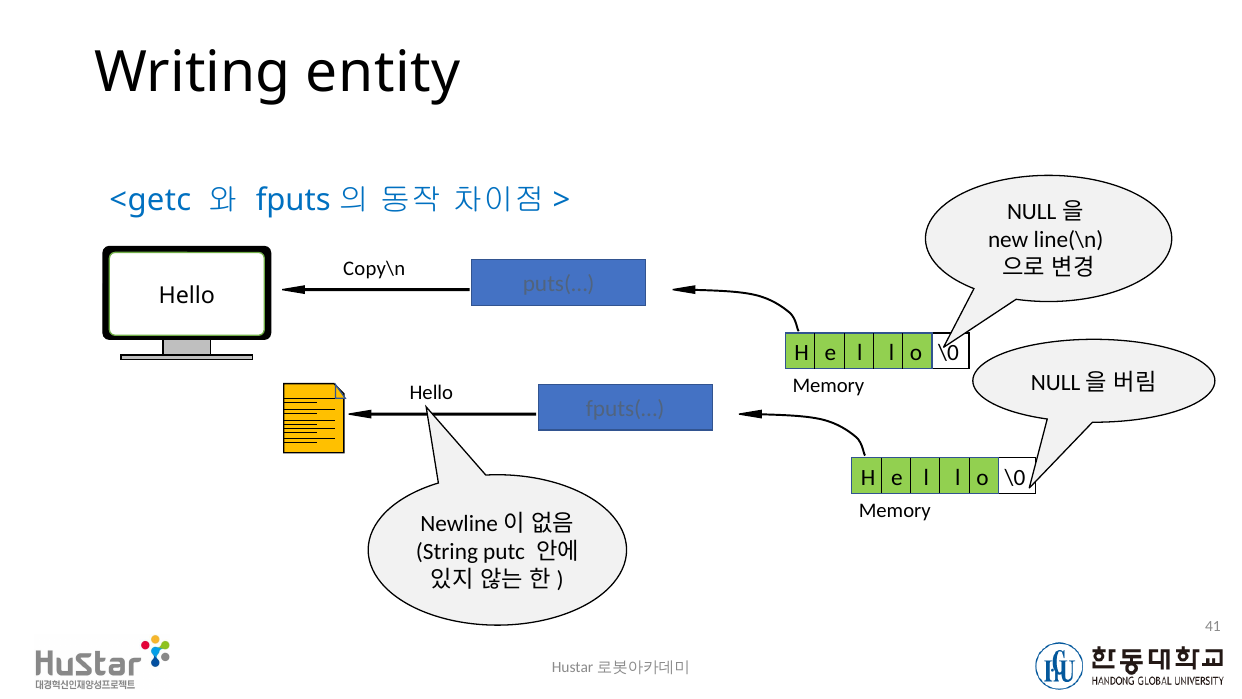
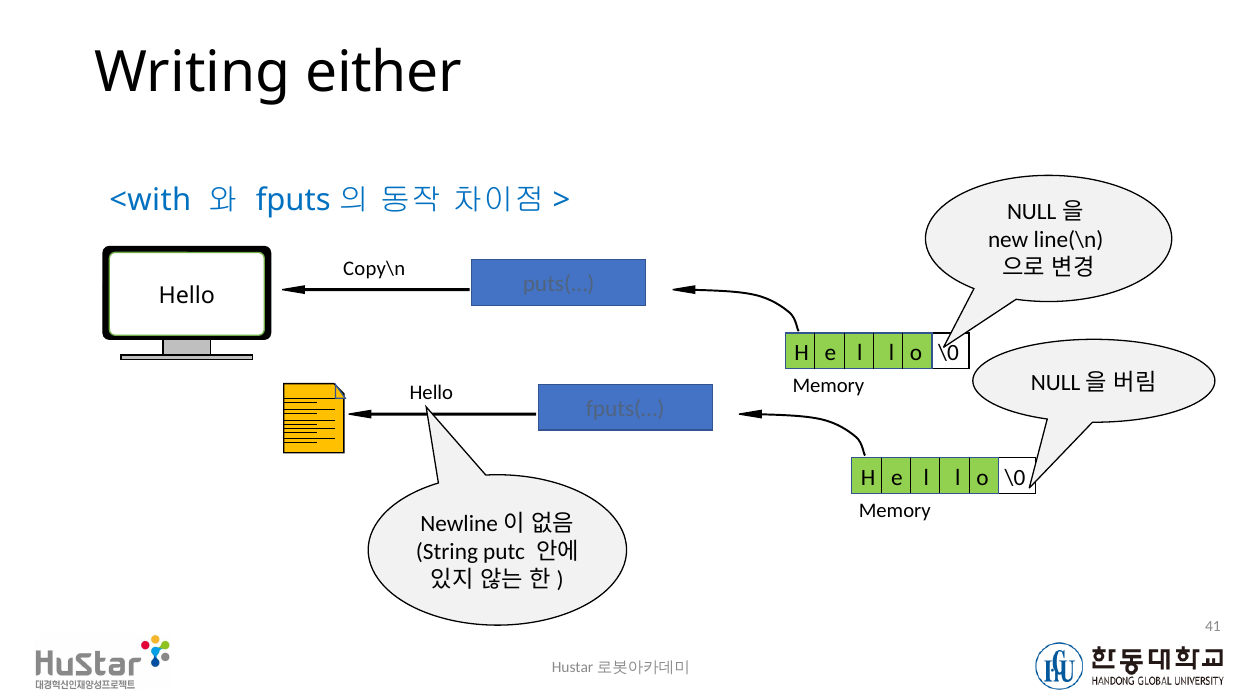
entity: entity -> either
<getc: <getc -> <with
